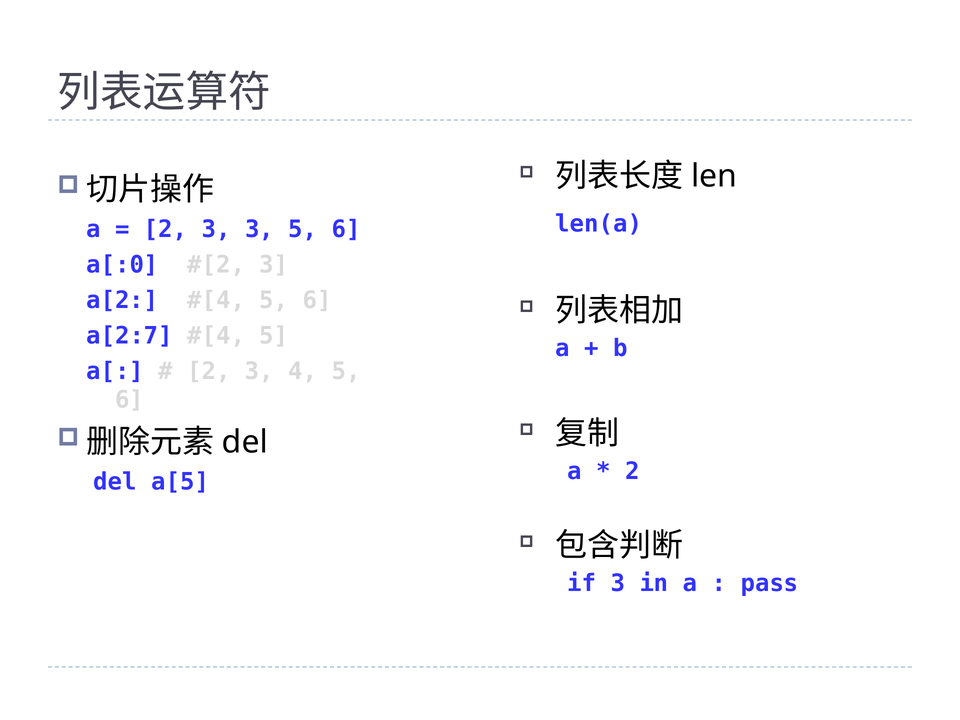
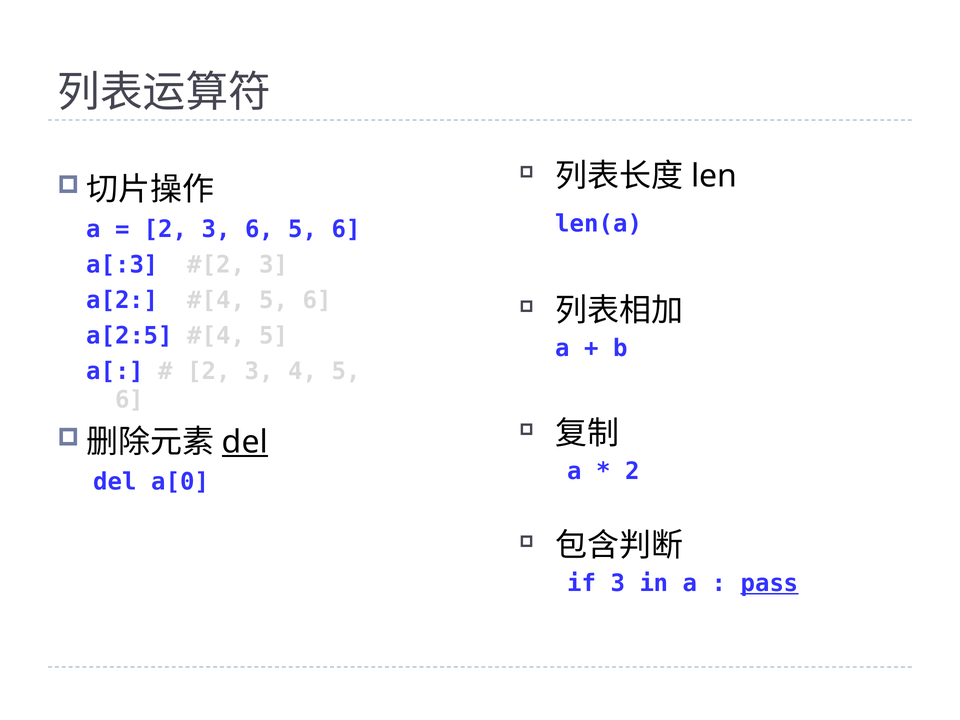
3 3: 3 -> 6
a[:0: a[:0 -> a[:3
a[2:7: a[2:7 -> a[2:5
del at (245, 442) underline: none -> present
a[5: a[5 -> a[0
pass underline: none -> present
